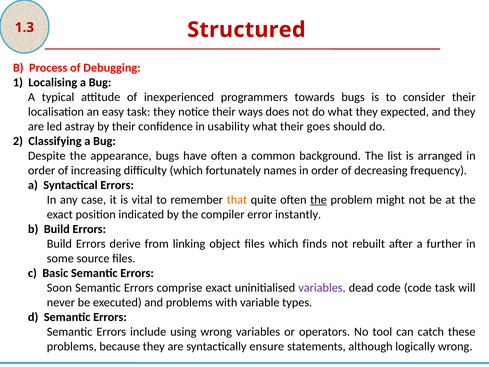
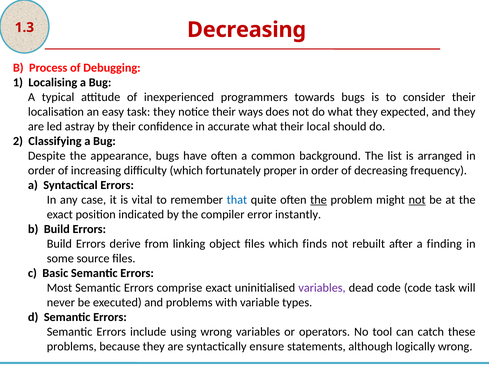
1.3 Structured: Structured -> Decreasing
usability: usability -> accurate
goes: goes -> local
names: names -> proper
that colour: orange -> blue
not at (417, 200) underline: none -> present
further: further -> finding
Soon: Soon -> Most
